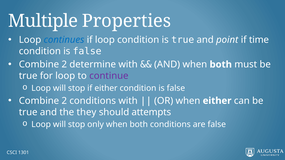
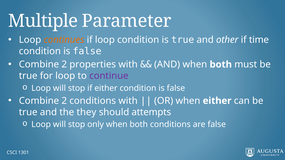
Properties: Properties -> Parameter
continues colour: blue -> orange
point: point -> other
determine: determine -> properties
